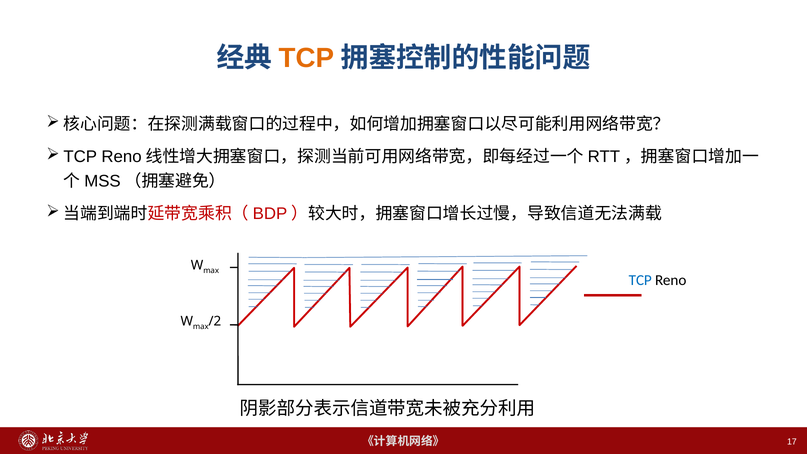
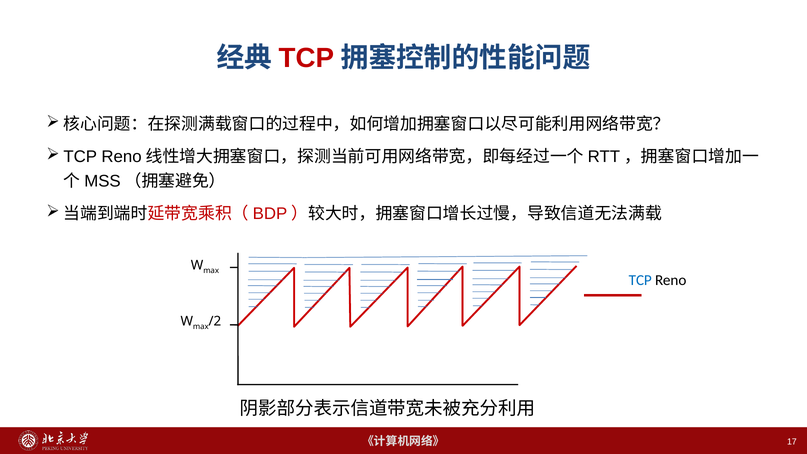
TCP at (306, 58) colour: orange -> red
